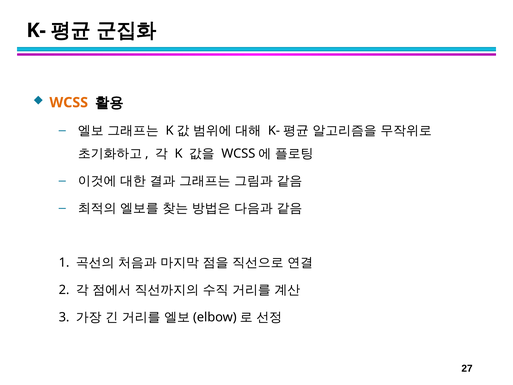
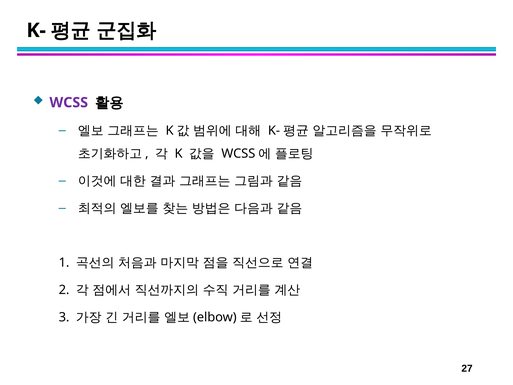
WCSS colour: orange -> purple
